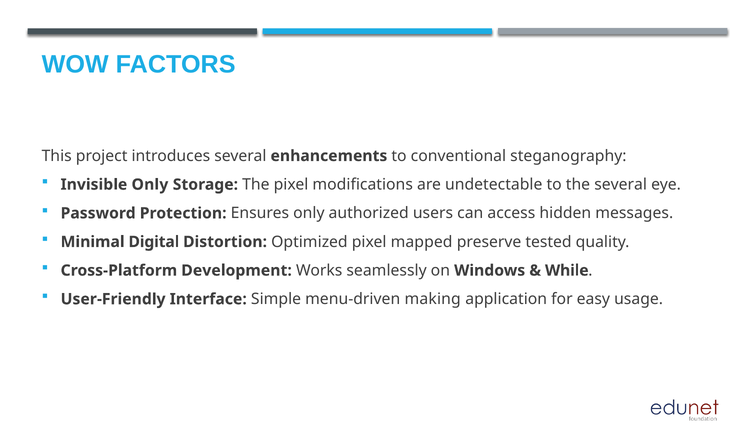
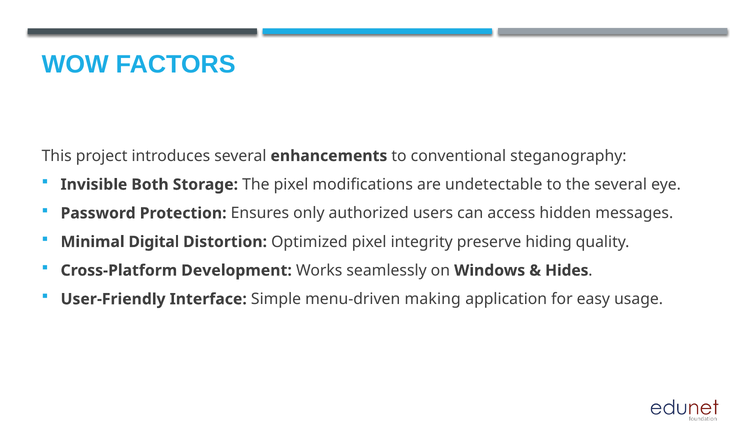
Invisible Only: Only -> Both
mapped: mapped -> integrity
tested: tested -> hiding
While: While -> Hides
